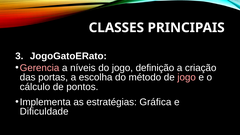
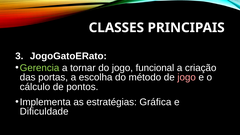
Gerencia colour: pink -> light green
níveis: níveis -> tornar
definição: definição -> funcional
